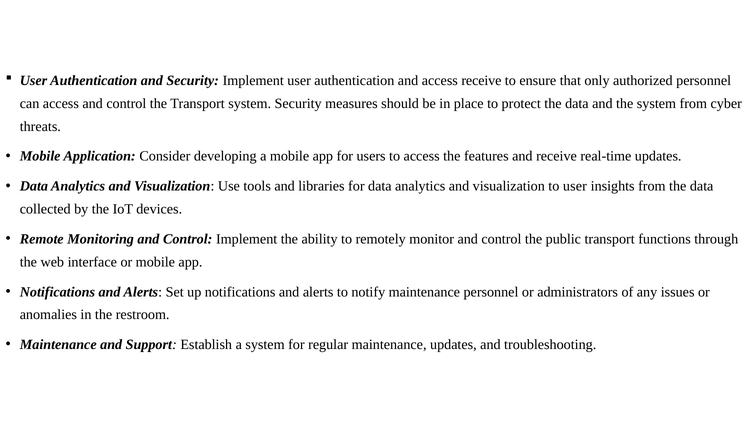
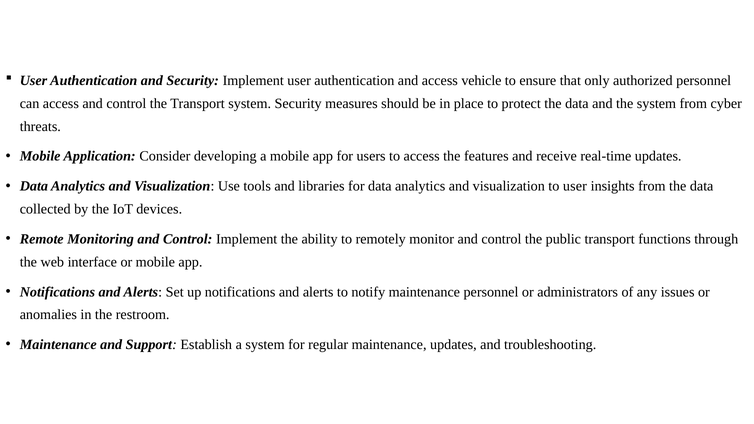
access receive: receive -> vehicle
